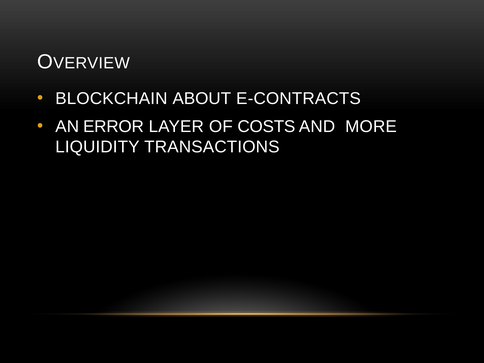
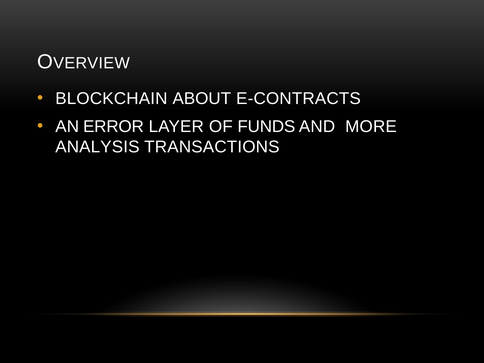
COSTS: COSTS -> FUNDS
LIQUIDITY: LIQUIDITY -> ANALYSIS
